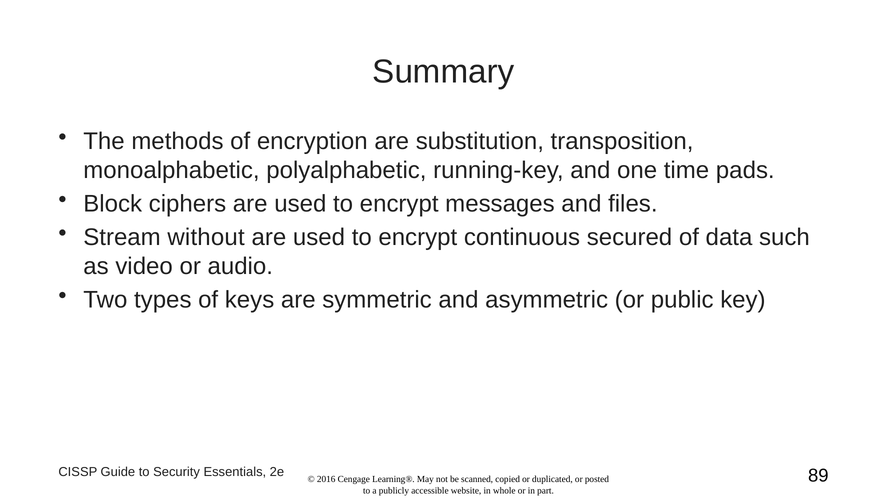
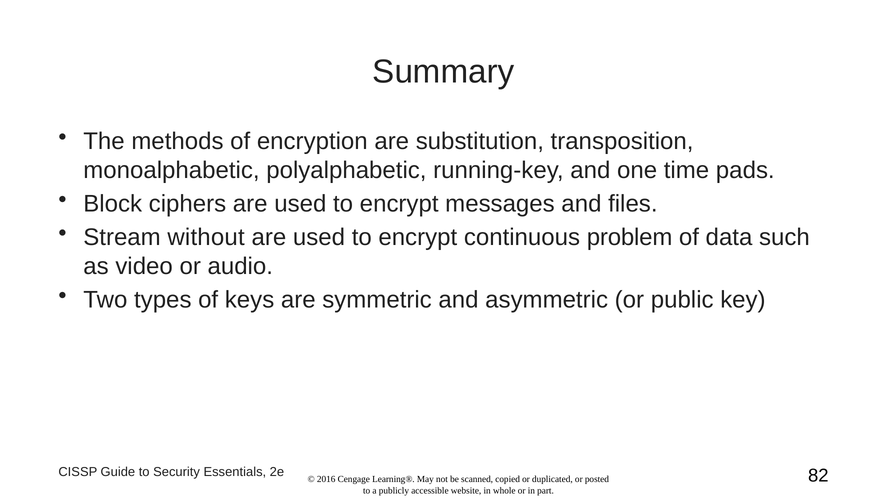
secured: secured -> problem
89: 89 -> 82
